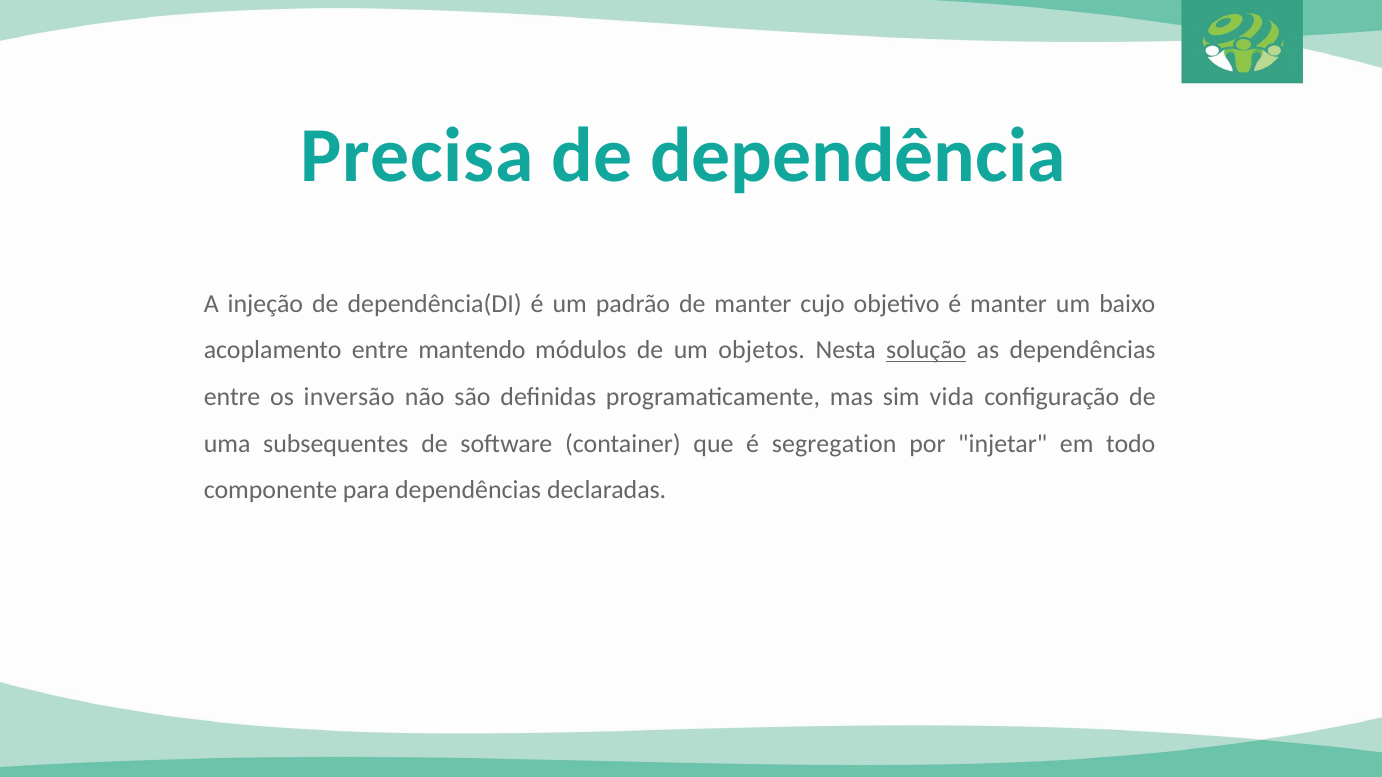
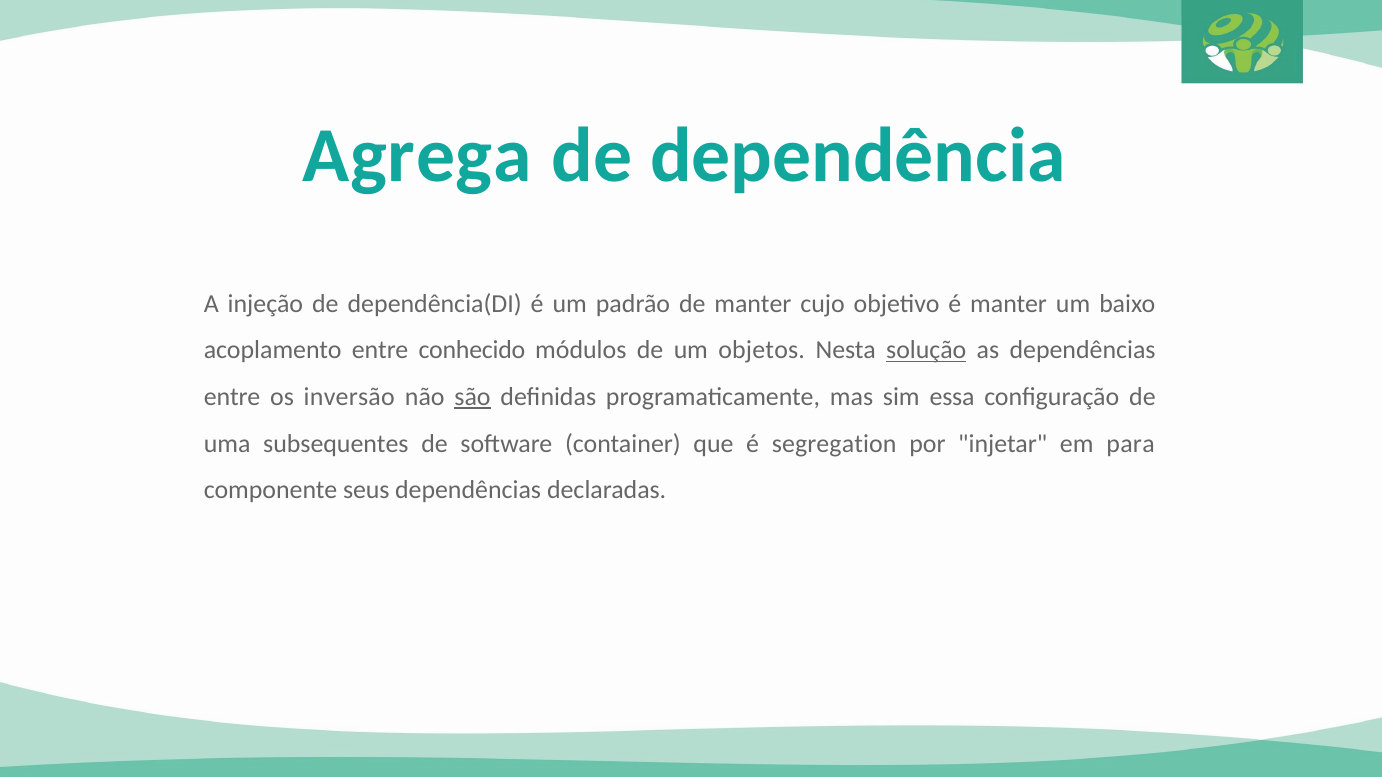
Precisa: Precisa -> Agrega
mantendo: mantendo -> conhecido
são underline: none -> present
vida: vida -> essa
todo: todo -> para
para: para -> seus
